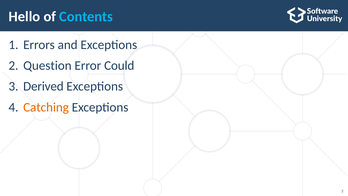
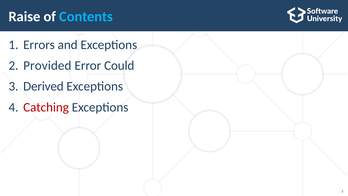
Hello: Hello -> Raise
Question: Question -> Provided
Catching colour: orange -> red
